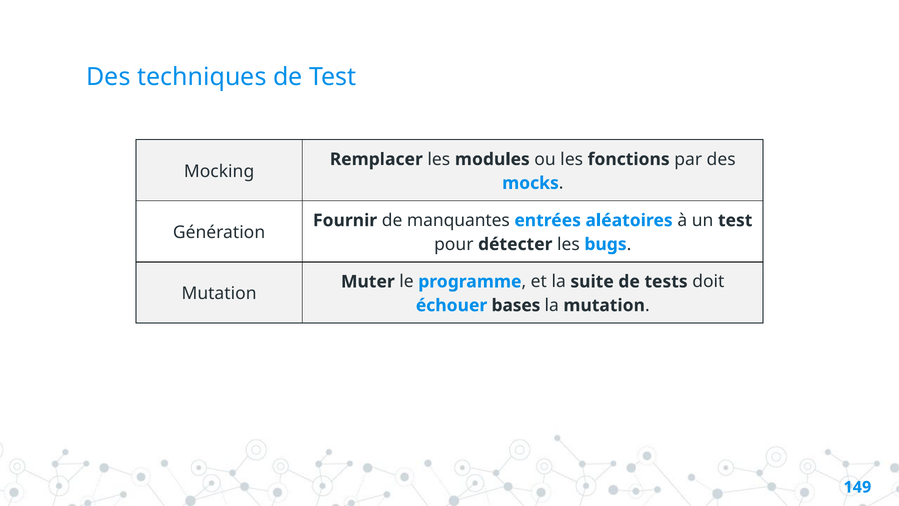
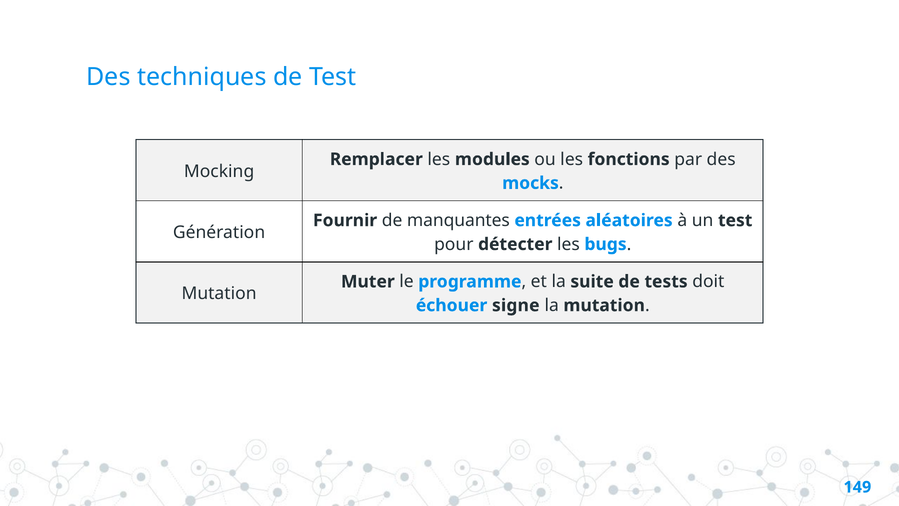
bases: bases -> signe
